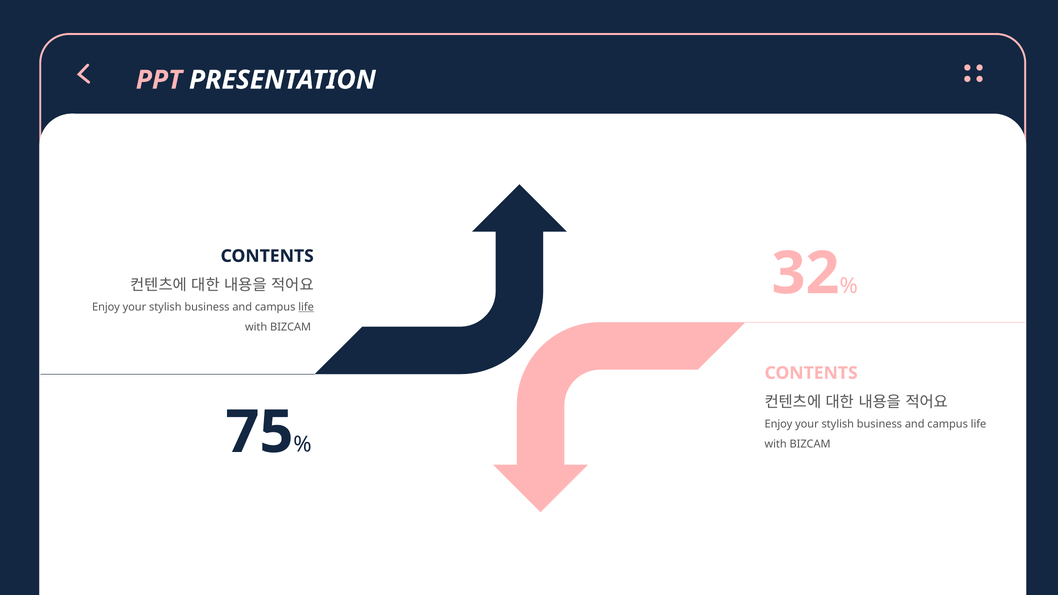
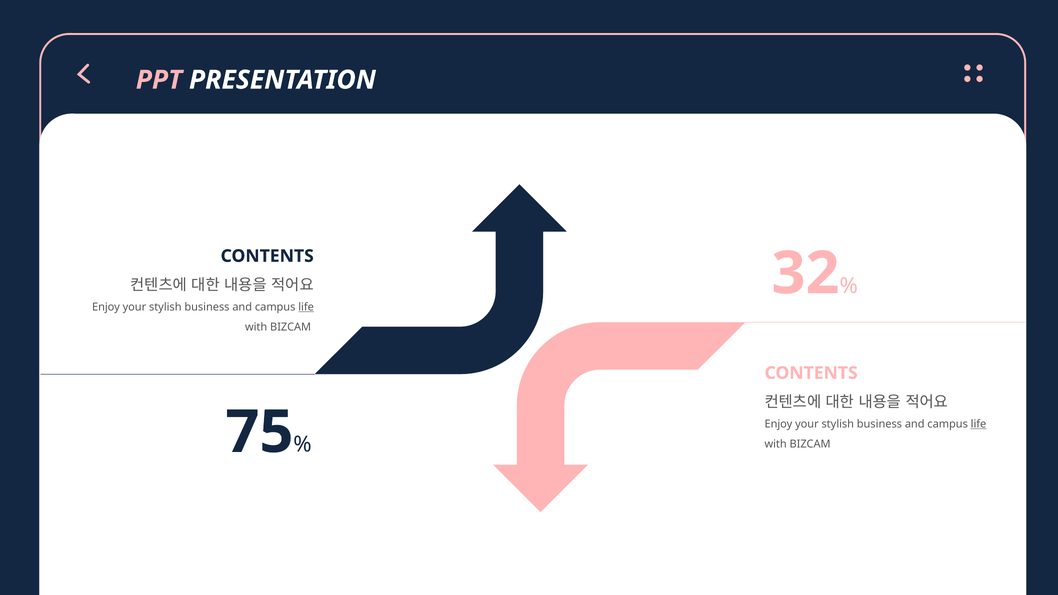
life at (979, 424) underline: none -> present
